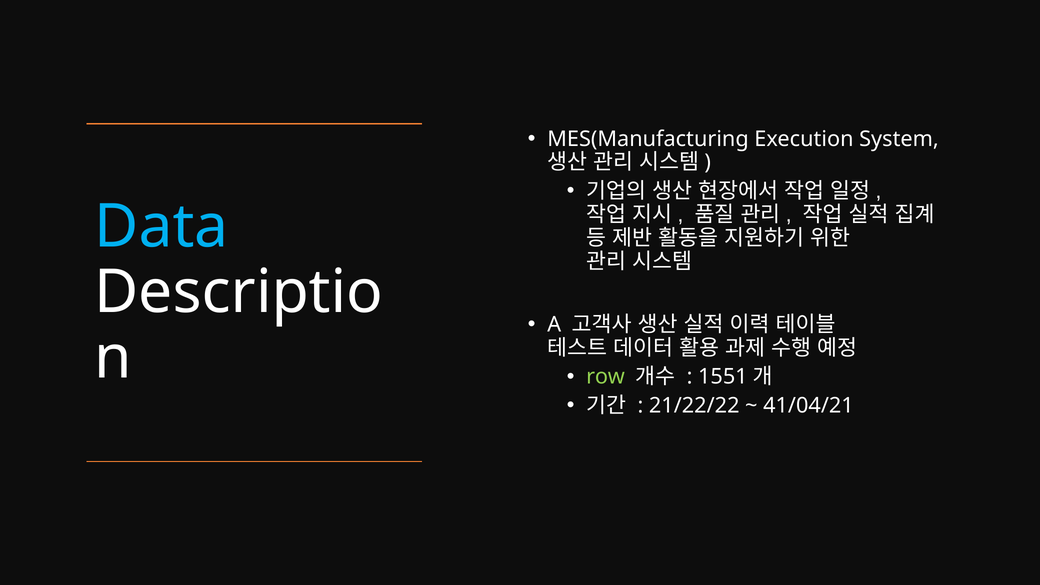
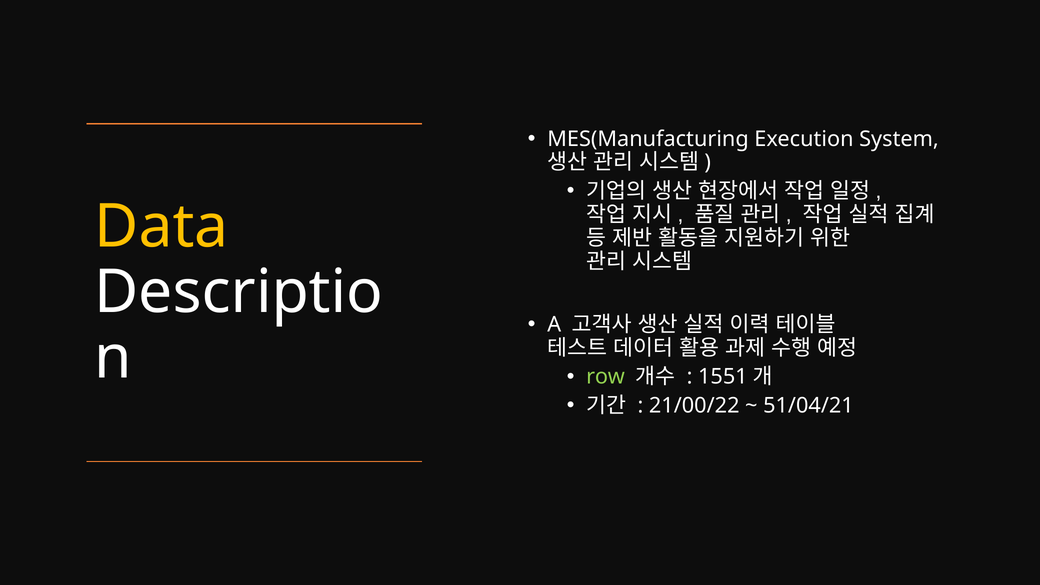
Data colour: light blue -> yellow
21/22/22: 21/22/22 -> 21/00/22
41/04/21: 41/04/21 -> 51/04/21
